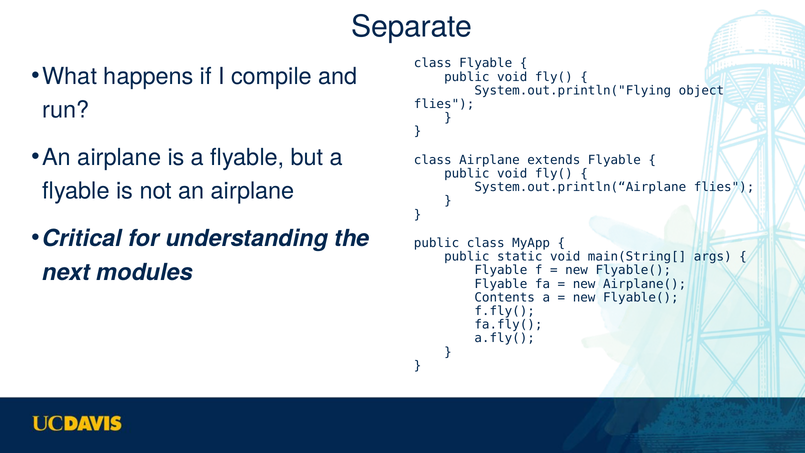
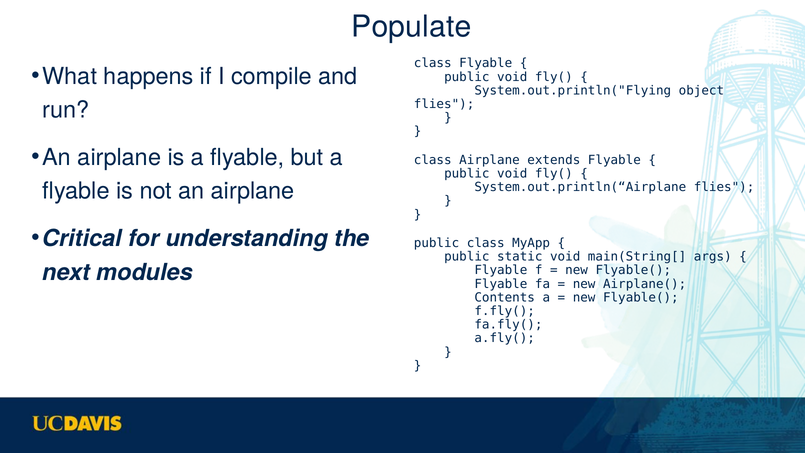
Separate: Separate -> Populate
